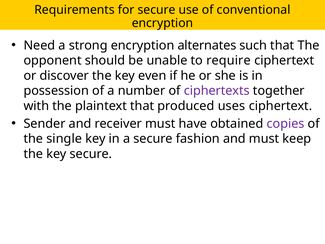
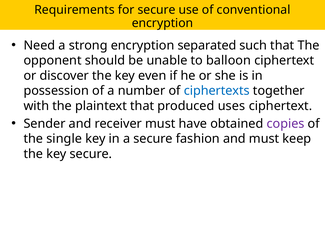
alternates: alternates -> separated
require: require -> balloon
ciphertexts colour: purple -> blue
